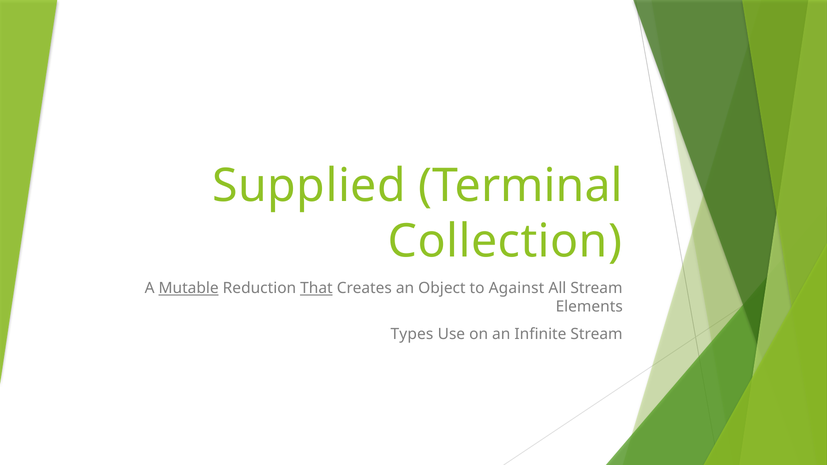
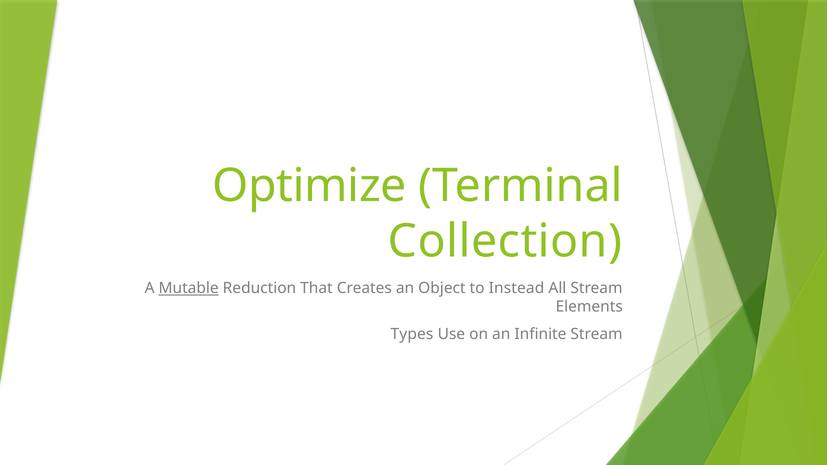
Supplied: Supplied -> Optimize
That underline: present -> none
Against: Against -> Instead
